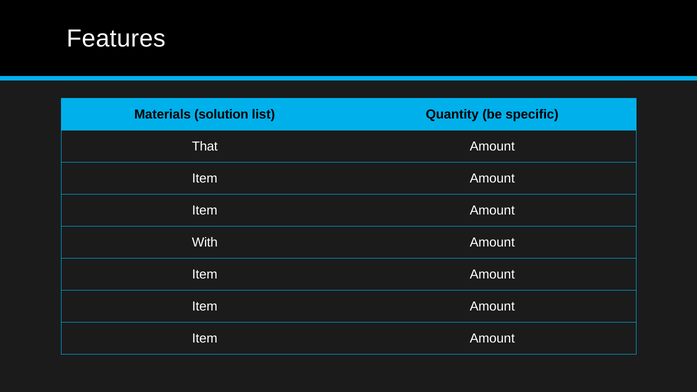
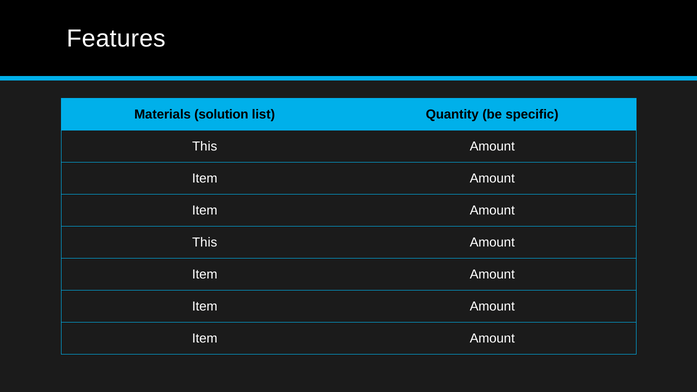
That at (205, 146): That -> This
With at (205, 242): With -> This
